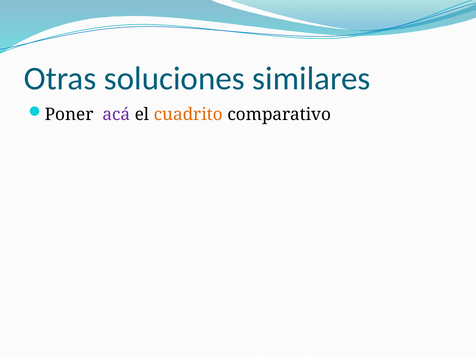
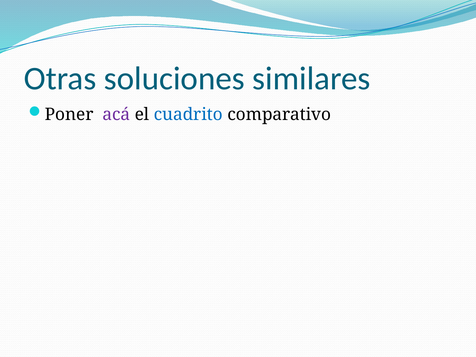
cuadrito colour: orange -> blue
